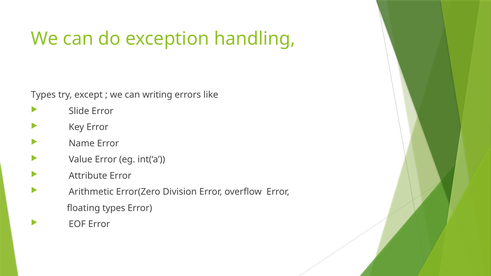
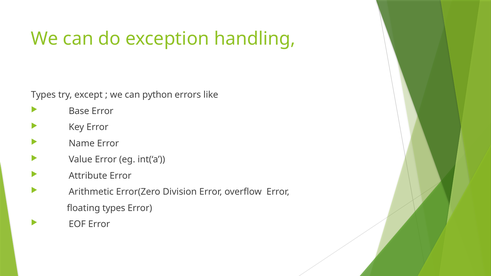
writing: writing -> python
Slide: Slide -> Base
